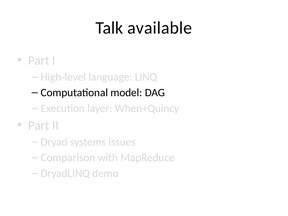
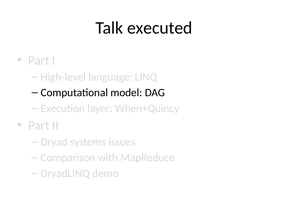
available: available -> executed
